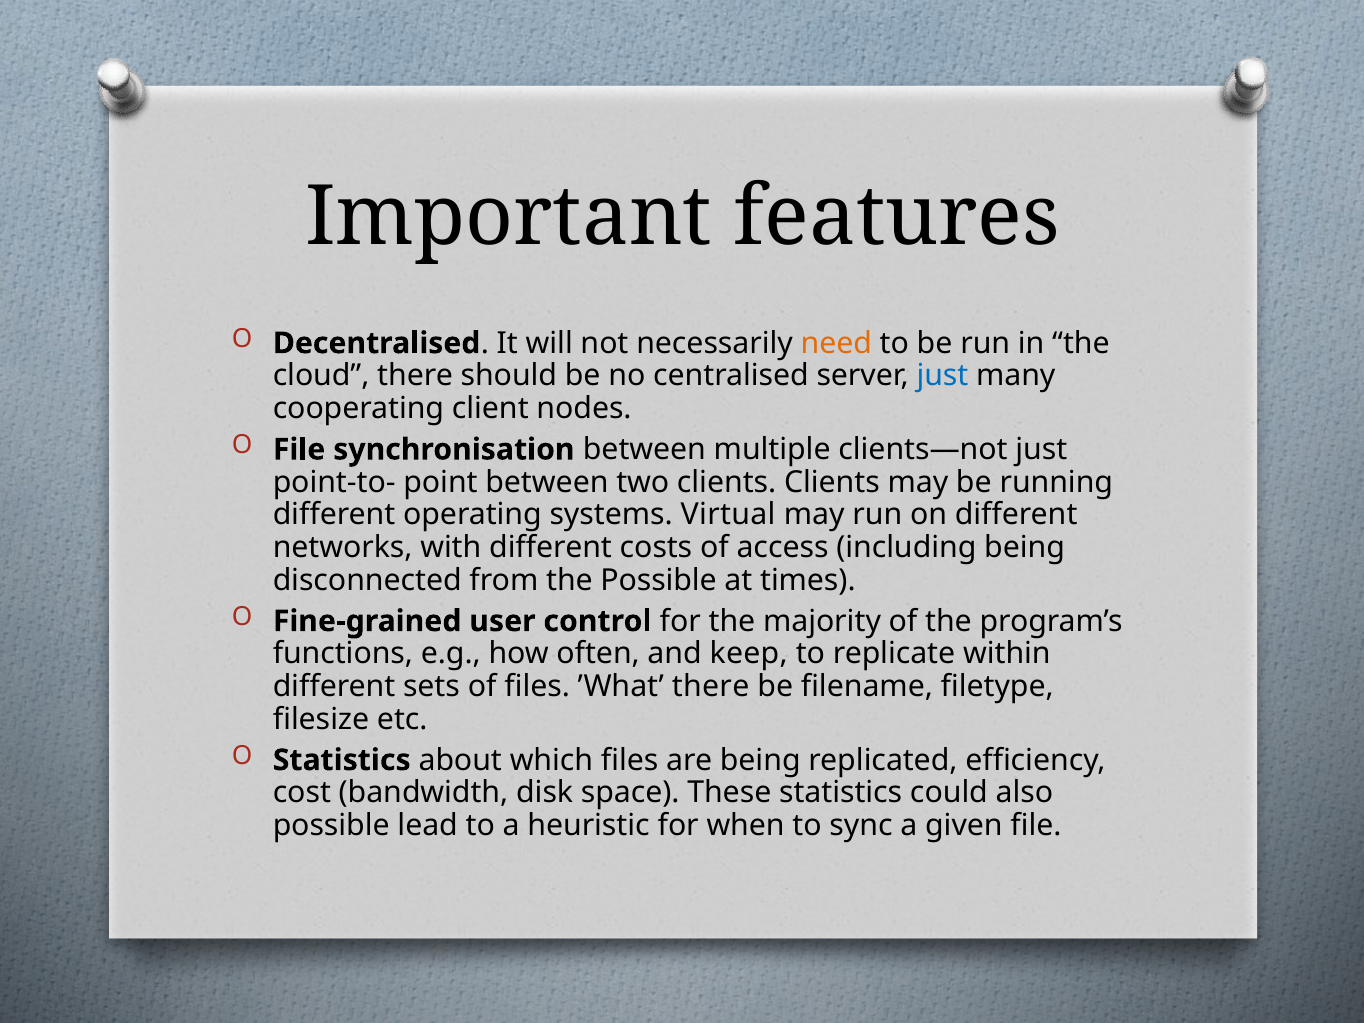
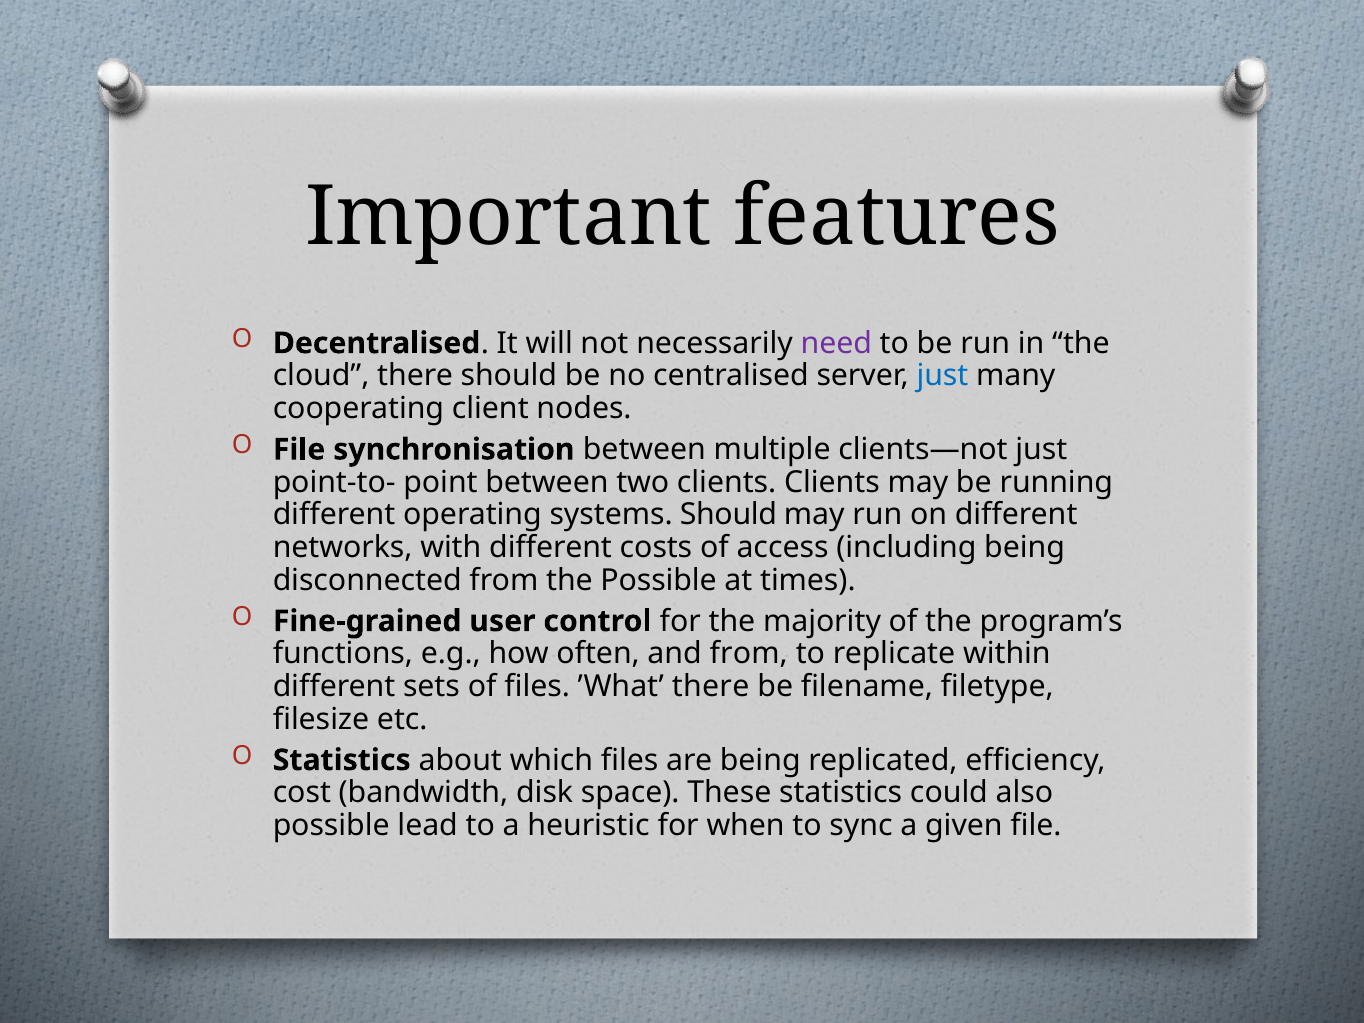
need colour: orange -> purple
systems Virtual: Virtual -> Should
and keep: keep -> from
